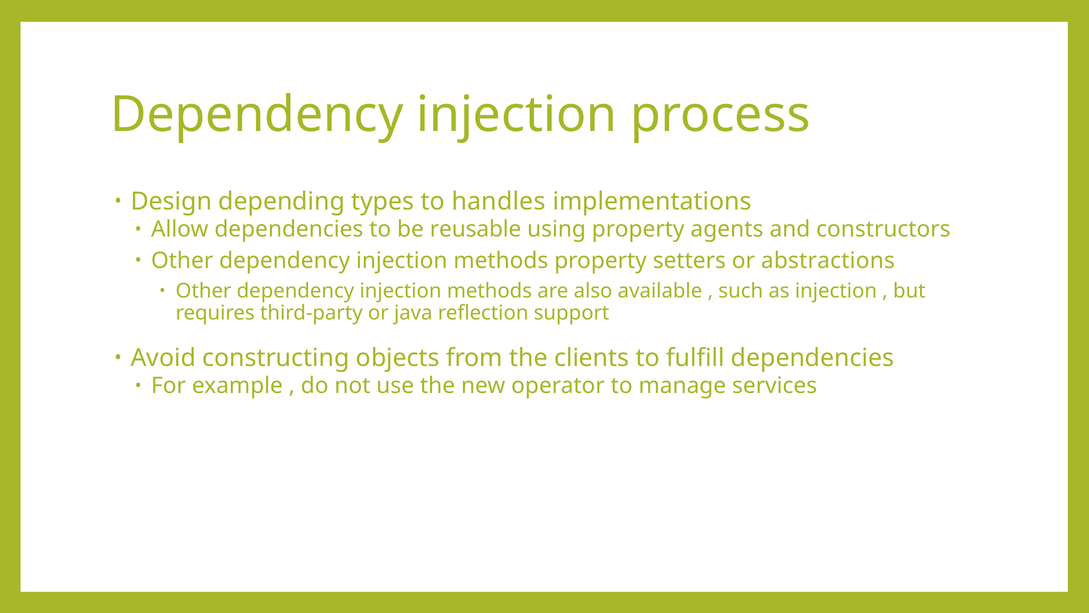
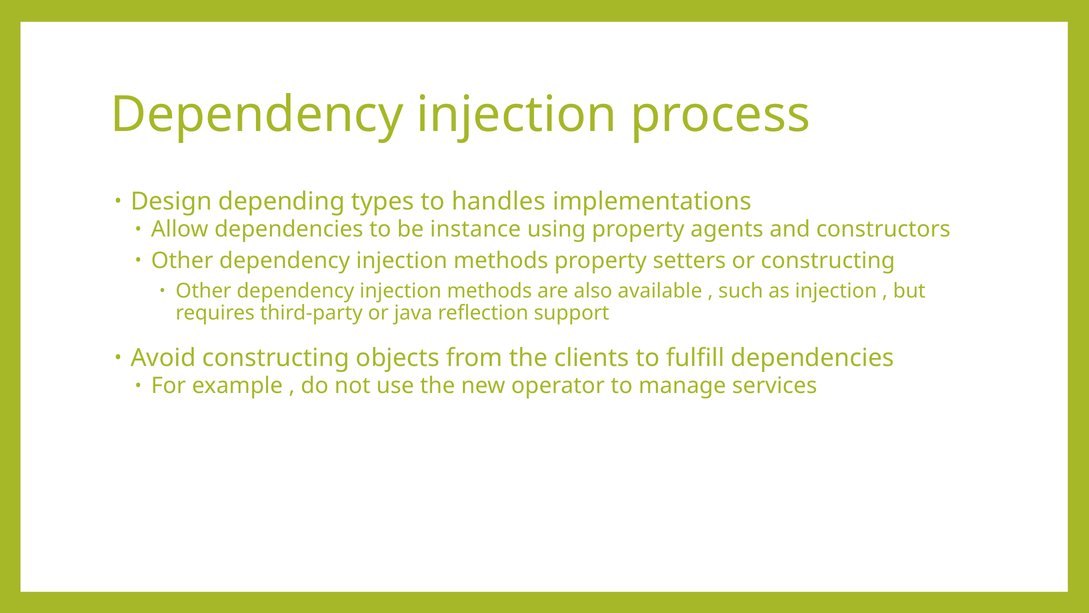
reusable: reusable -> instance
or abstractions: abstractions -> constructing
